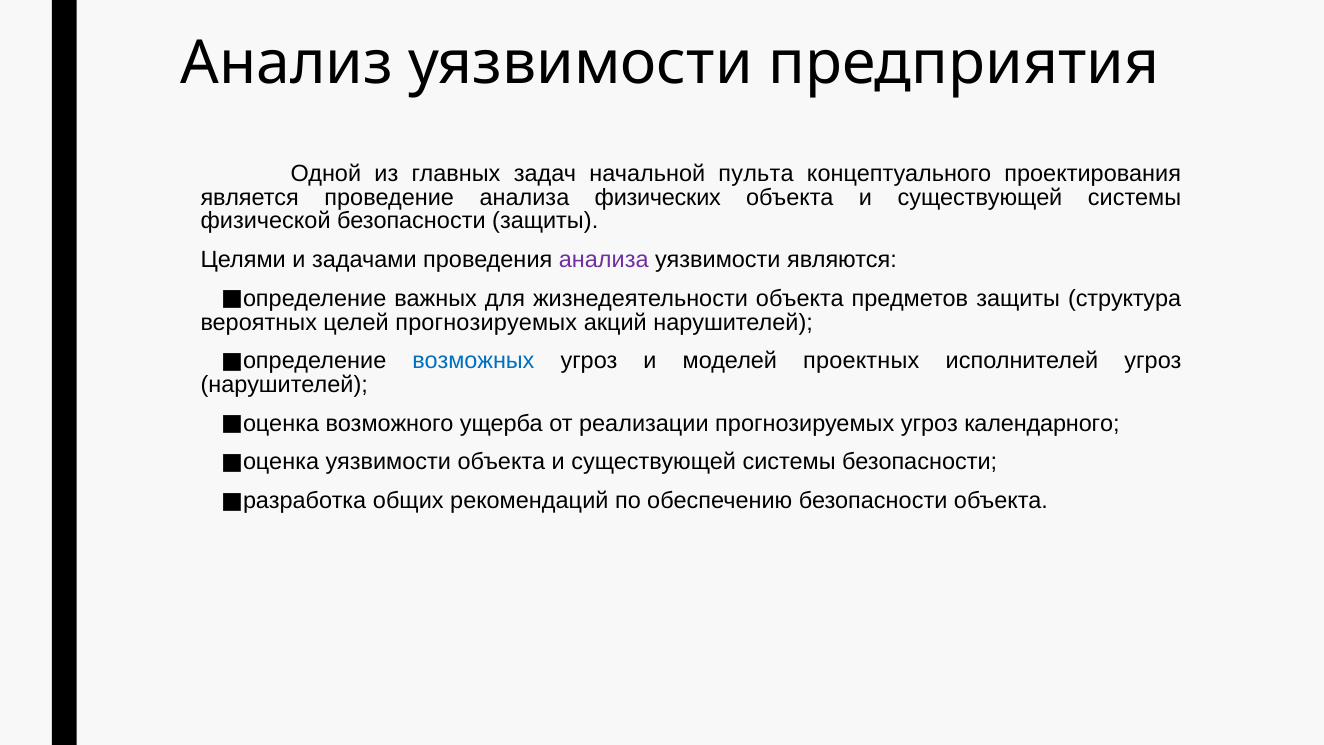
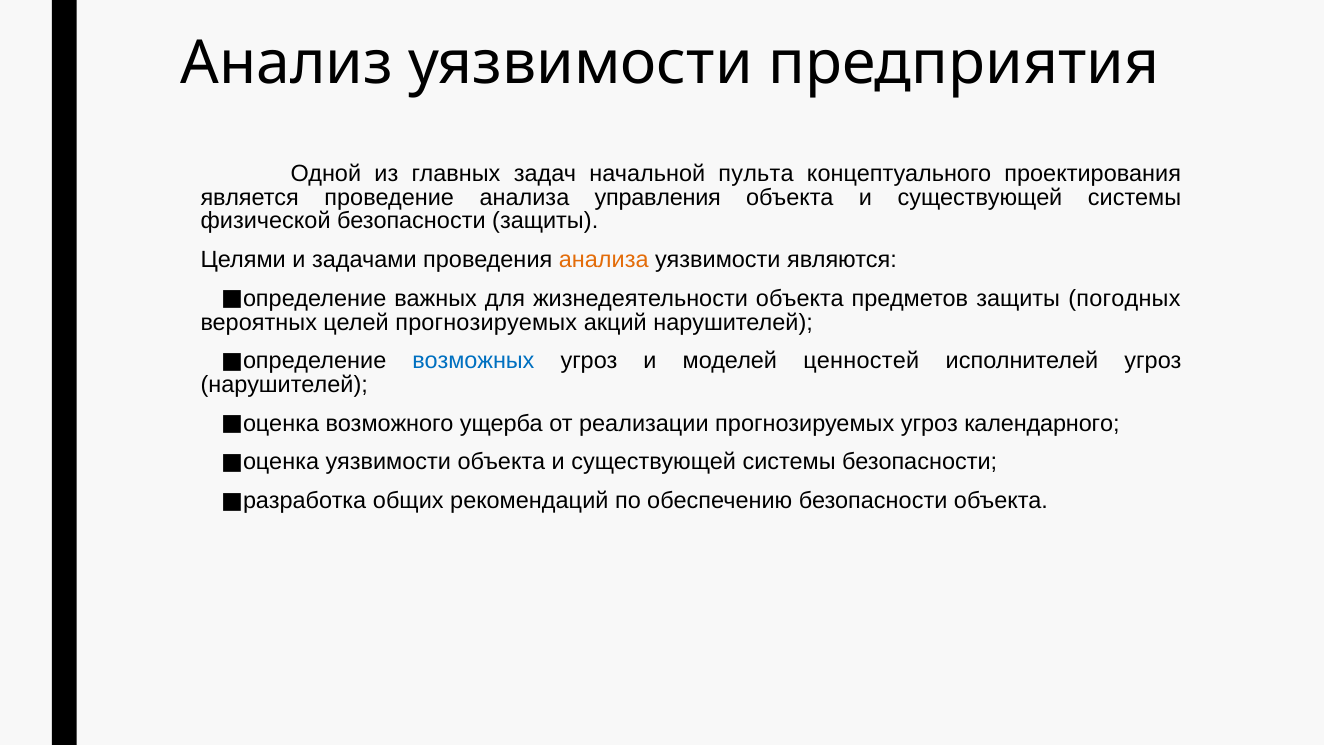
физических: физических -> управления
анализа at (604, 260) colour: purple -> orange
структура: структура -> погодных
проектных: проектных -> ценностей
